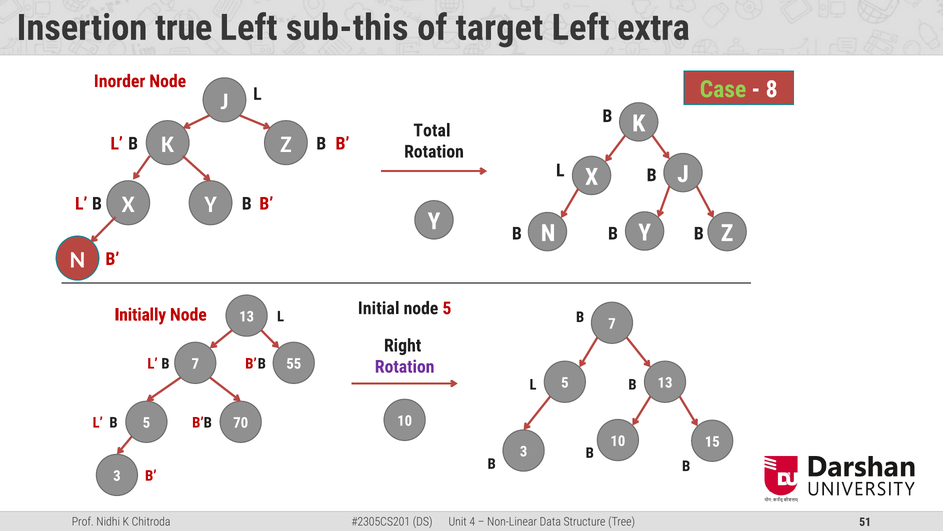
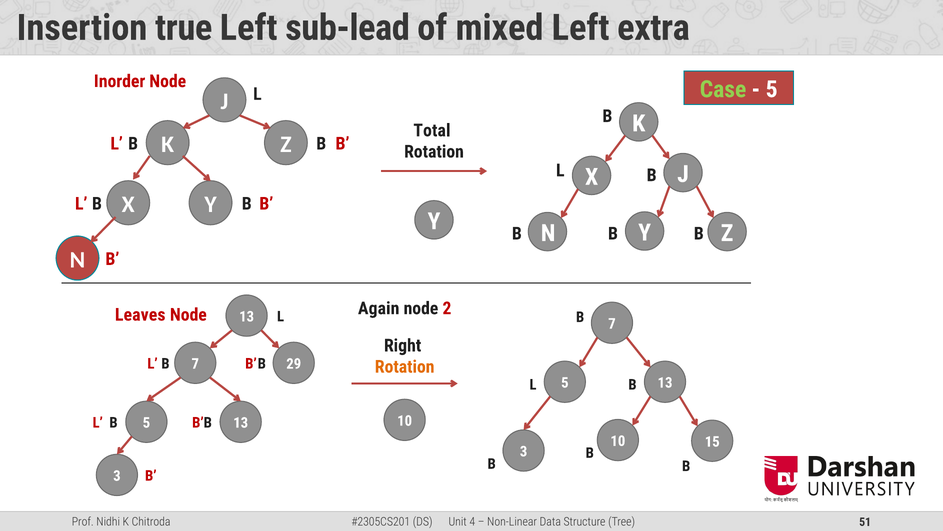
sub-this: sub-this -> sub-lead
target: target -> mixed
8 at (772, 89): 8 -> 5
Initially: Initially -> Leaves
Initial: Initial -> Again
node 5: 5 -> 2
55: 55 -> 29
Rotation at (405, 366) colour: purple -> orange
5 70: 70 -> 13
